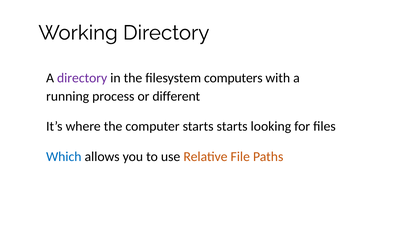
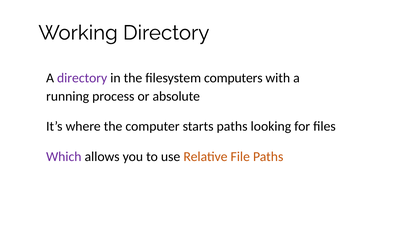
different: different -> absolute
starts starts: starts -> paths
Which colour: blue -> purple
